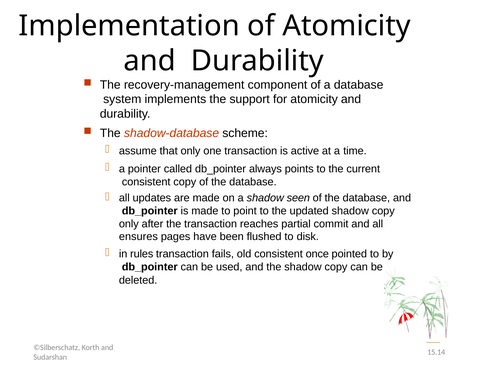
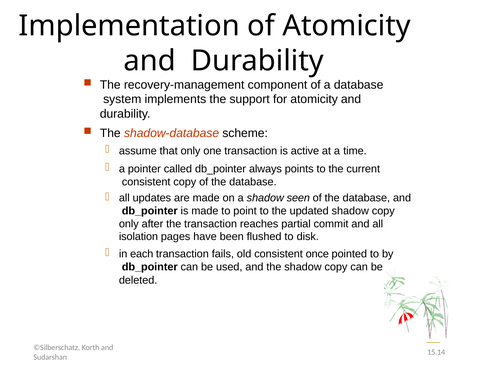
ensures: ensures -> isolation
rules: rules -> each
